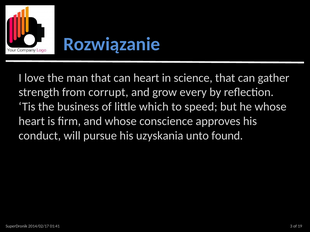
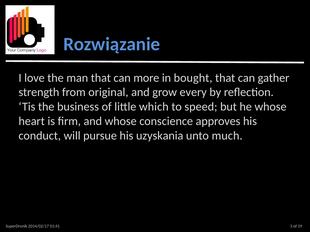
can heart: heart -> more
science: science -> bought
corrupt: corrupt -> original
found: found -> much
